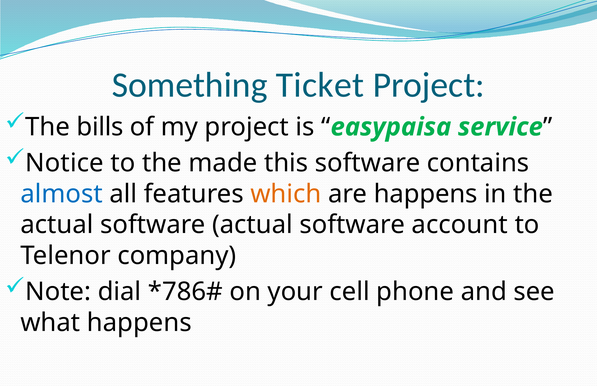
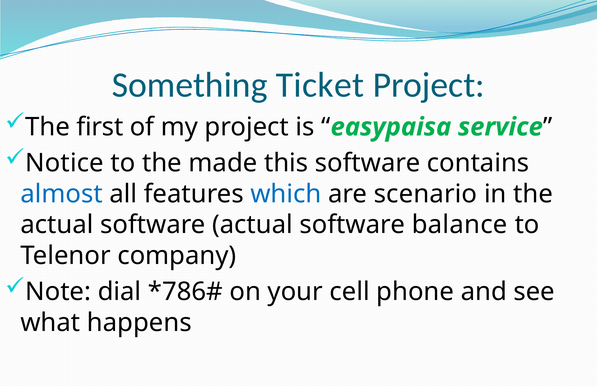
bills: bills -> first
which colour: orange -> blue
are happens: happens -> scenario
account: account -> balance
